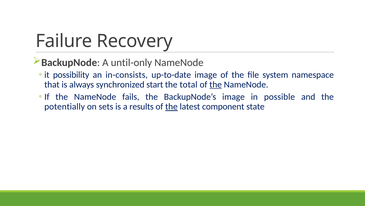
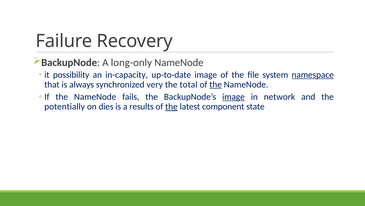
until-only: until-only -> long-only
in-consists: in-consists -> in-capacity
namespace underline: none -> present
start: start -> very
image at (233, 96) underline: none -> present
possible: possible -> network
sets: sets -> dies
